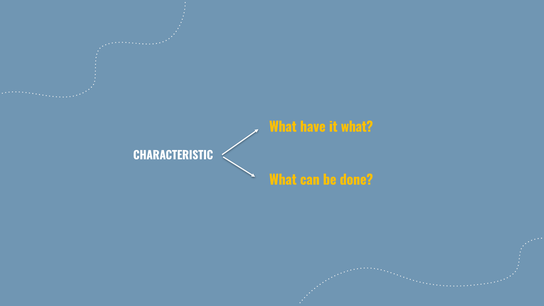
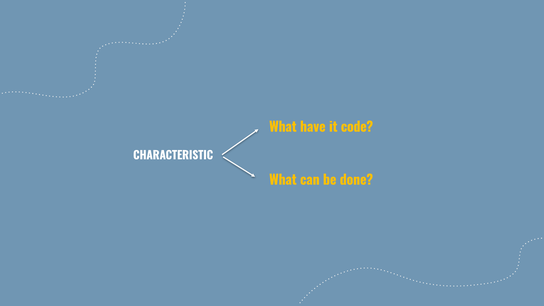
it what: what -> code
